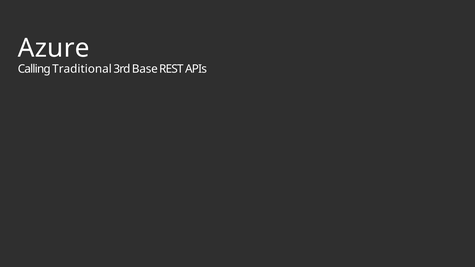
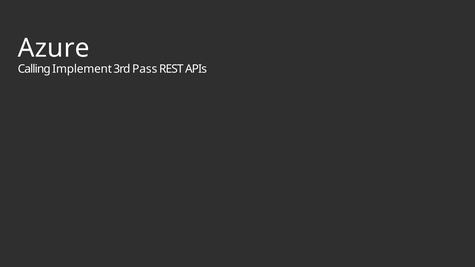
Traditional: Traditional -> Implement
Base: Base -> Pass
